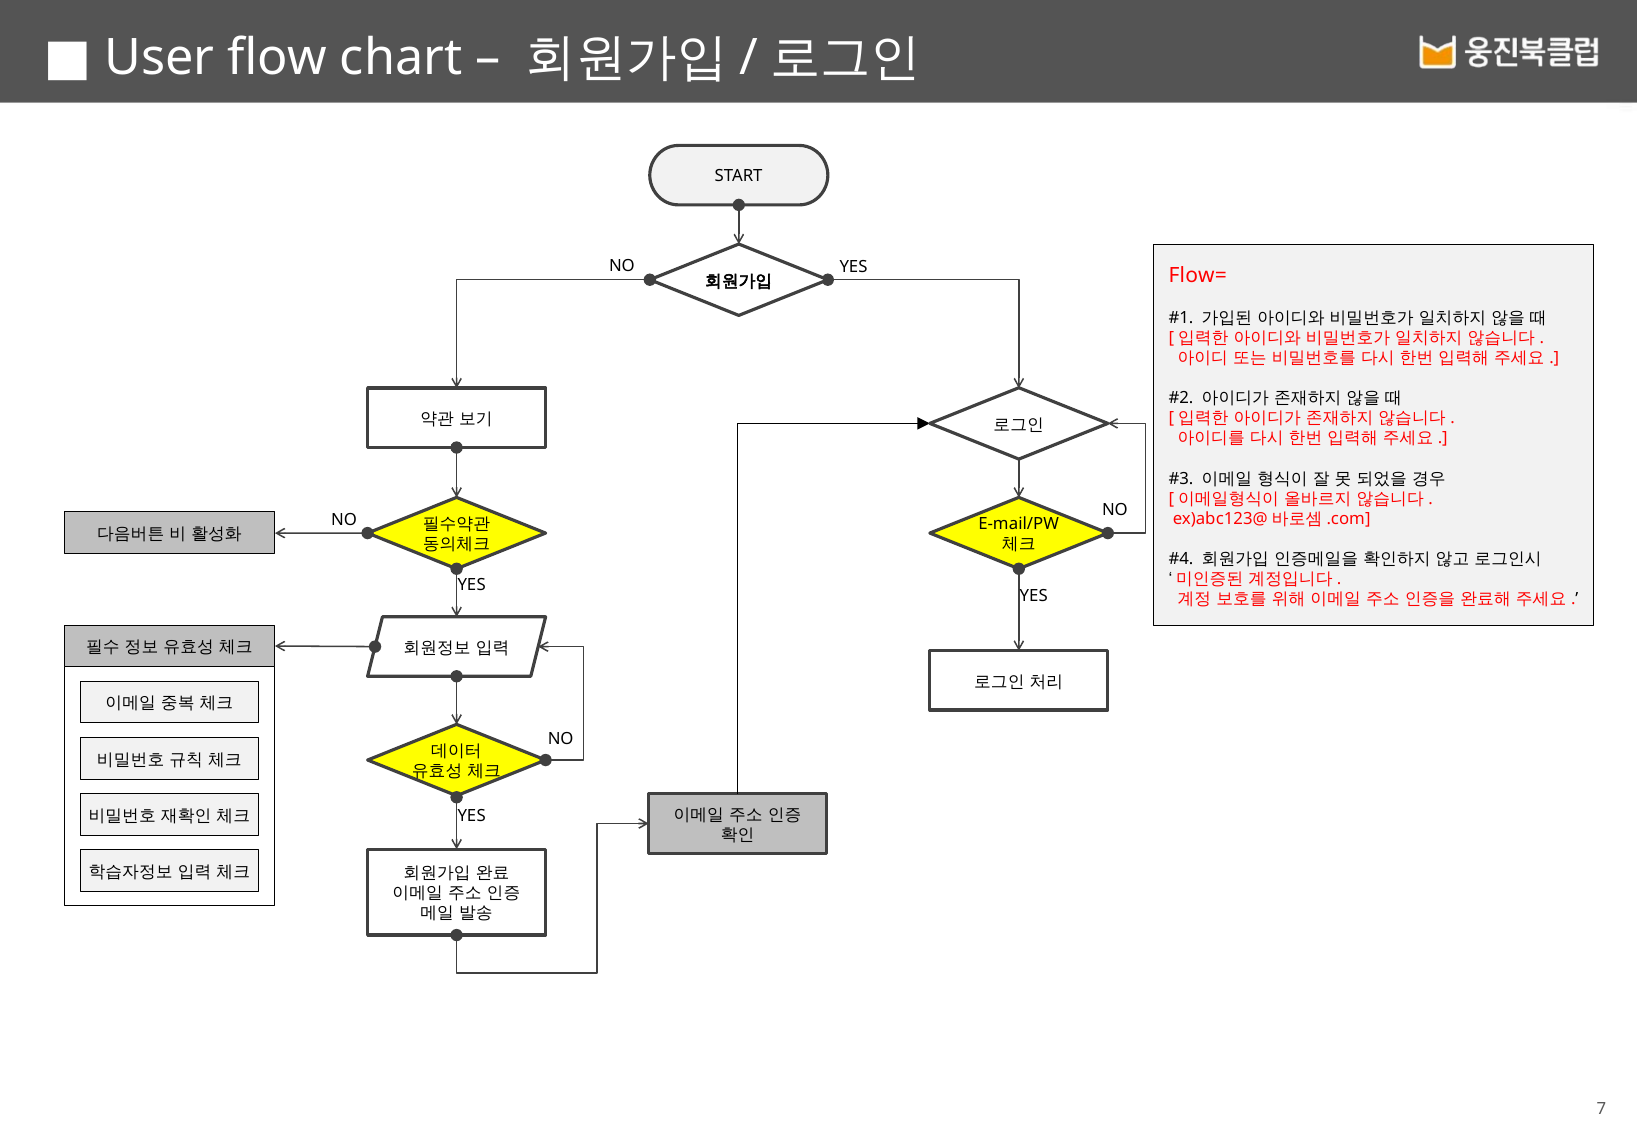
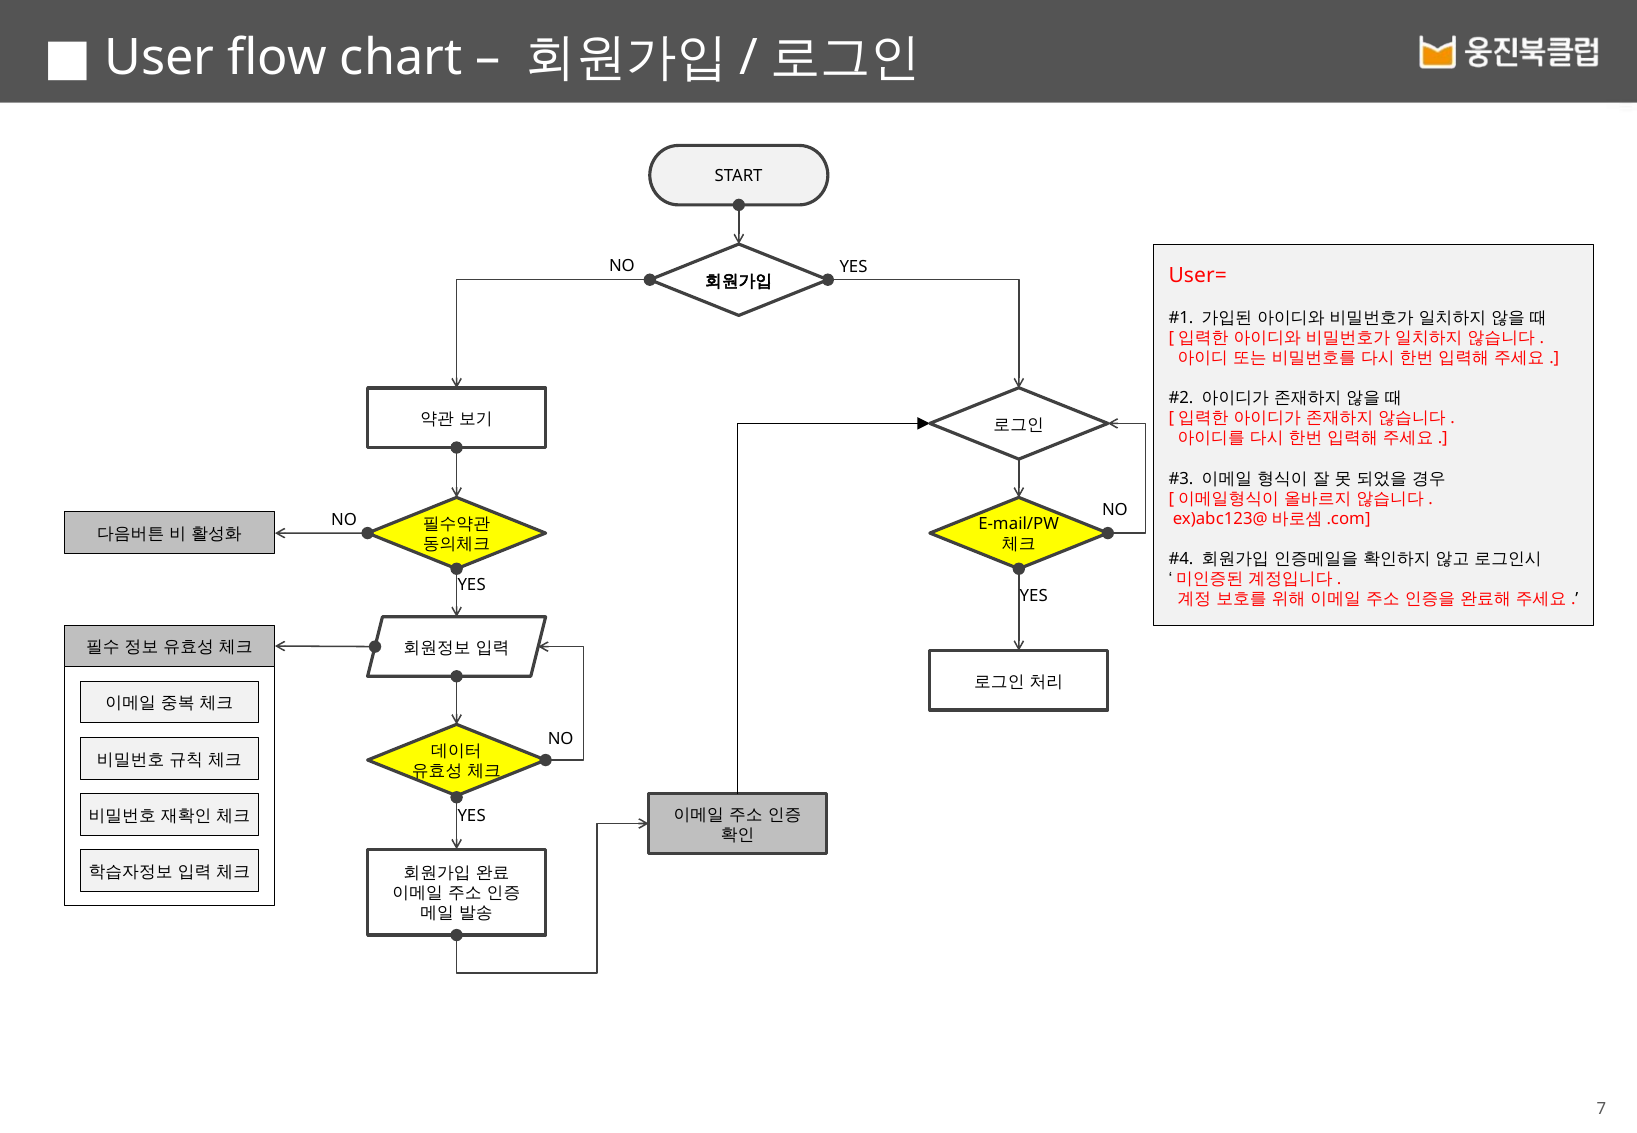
Flow=: Flow= -> User=
